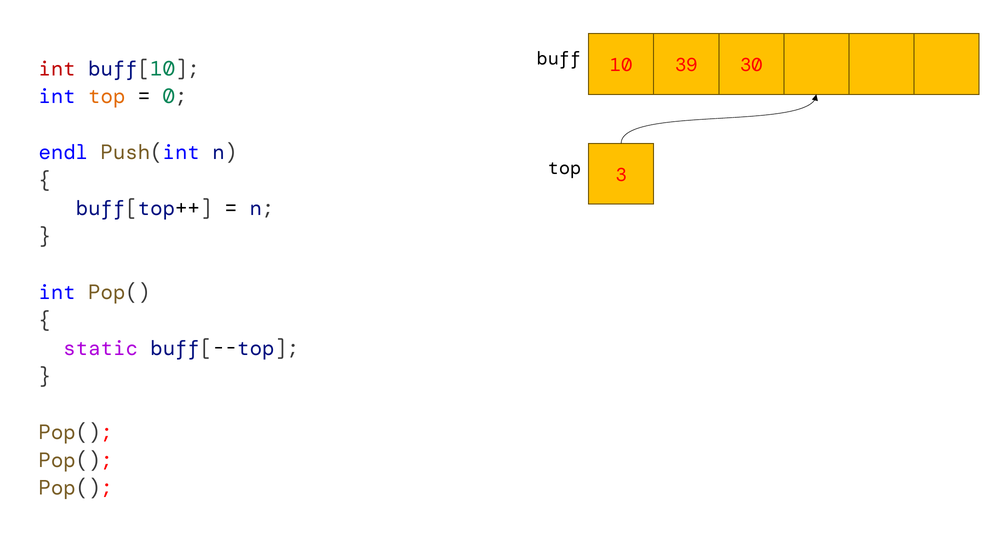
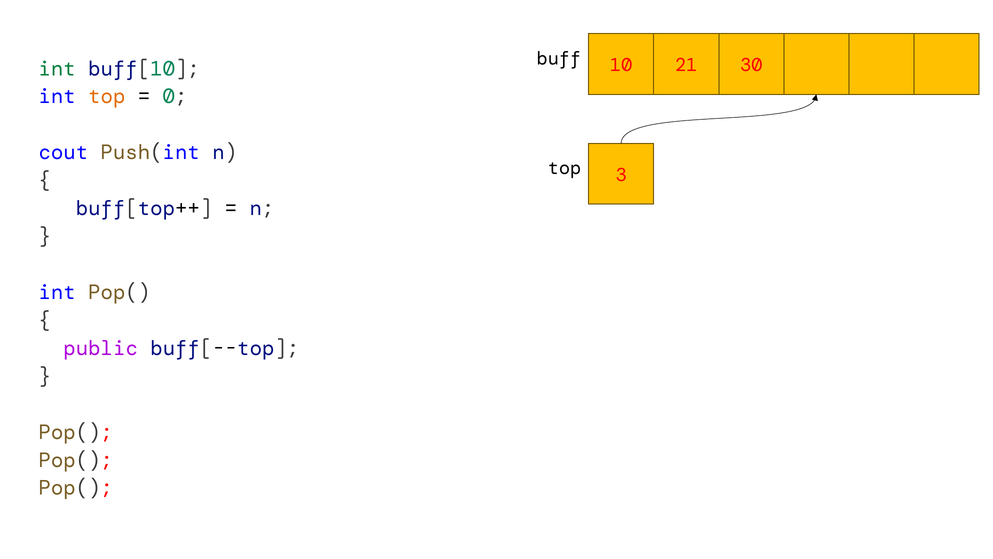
39: 39 -> 21
int at (57, 69) colour: red -> green
endl: endl -> cout
static: static -> public
